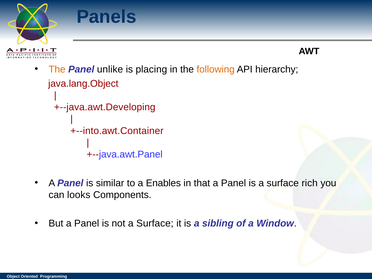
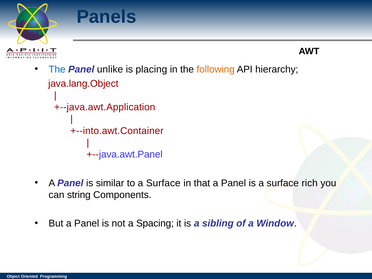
The at (57, 69) colour: orange -> blue
+--java.awt.Developing: +--java.awt.Developing -> +--java.awt.Application
to a Enables: Enables -> Surface
looks: looks -> string
not a Surface: Surface -> Spacing
